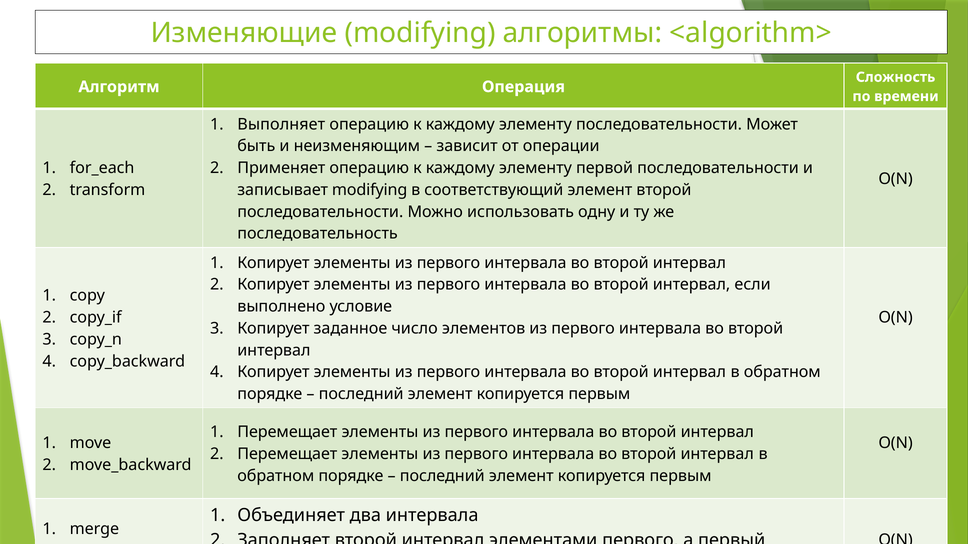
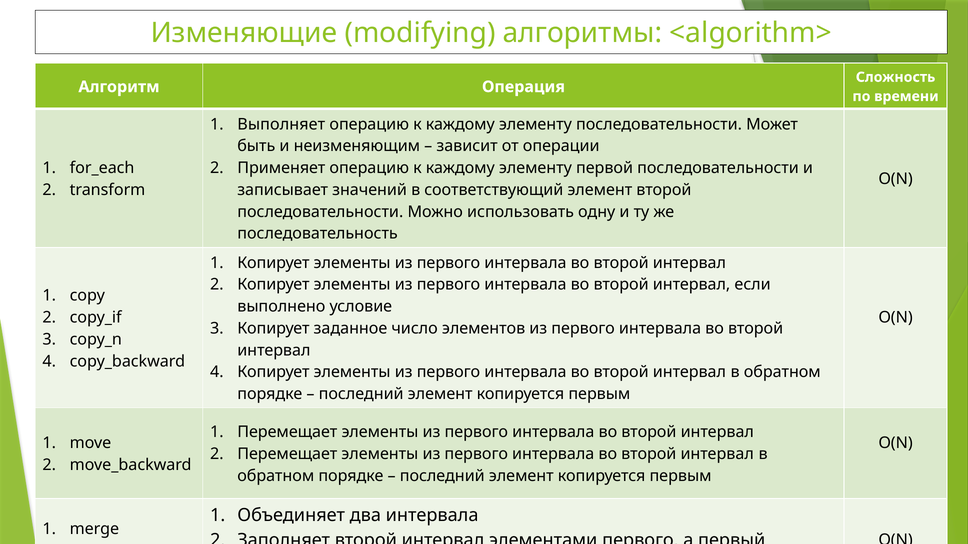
записывает modifying: modifying -> значений
